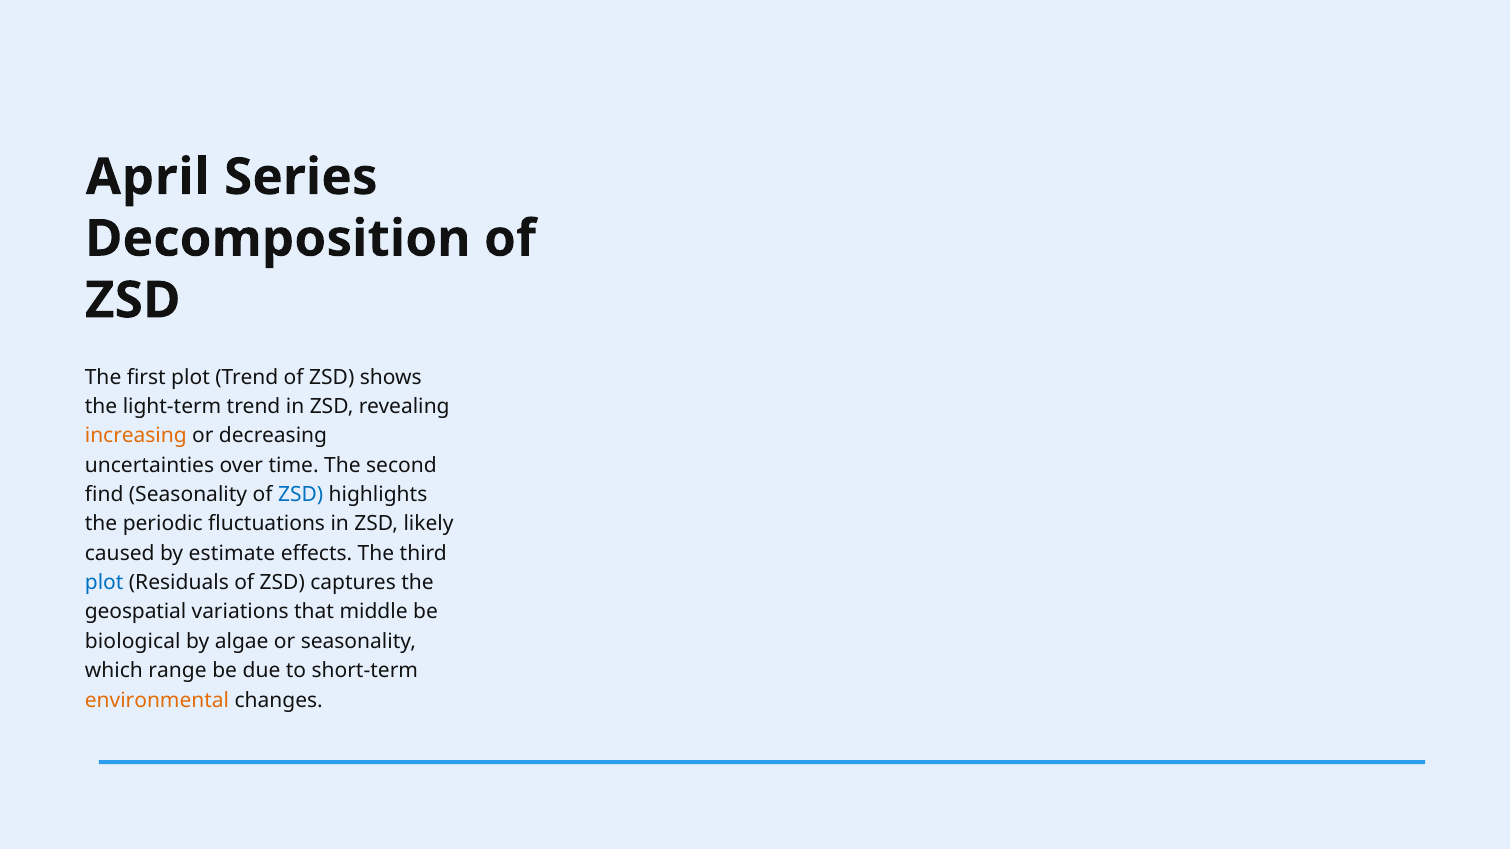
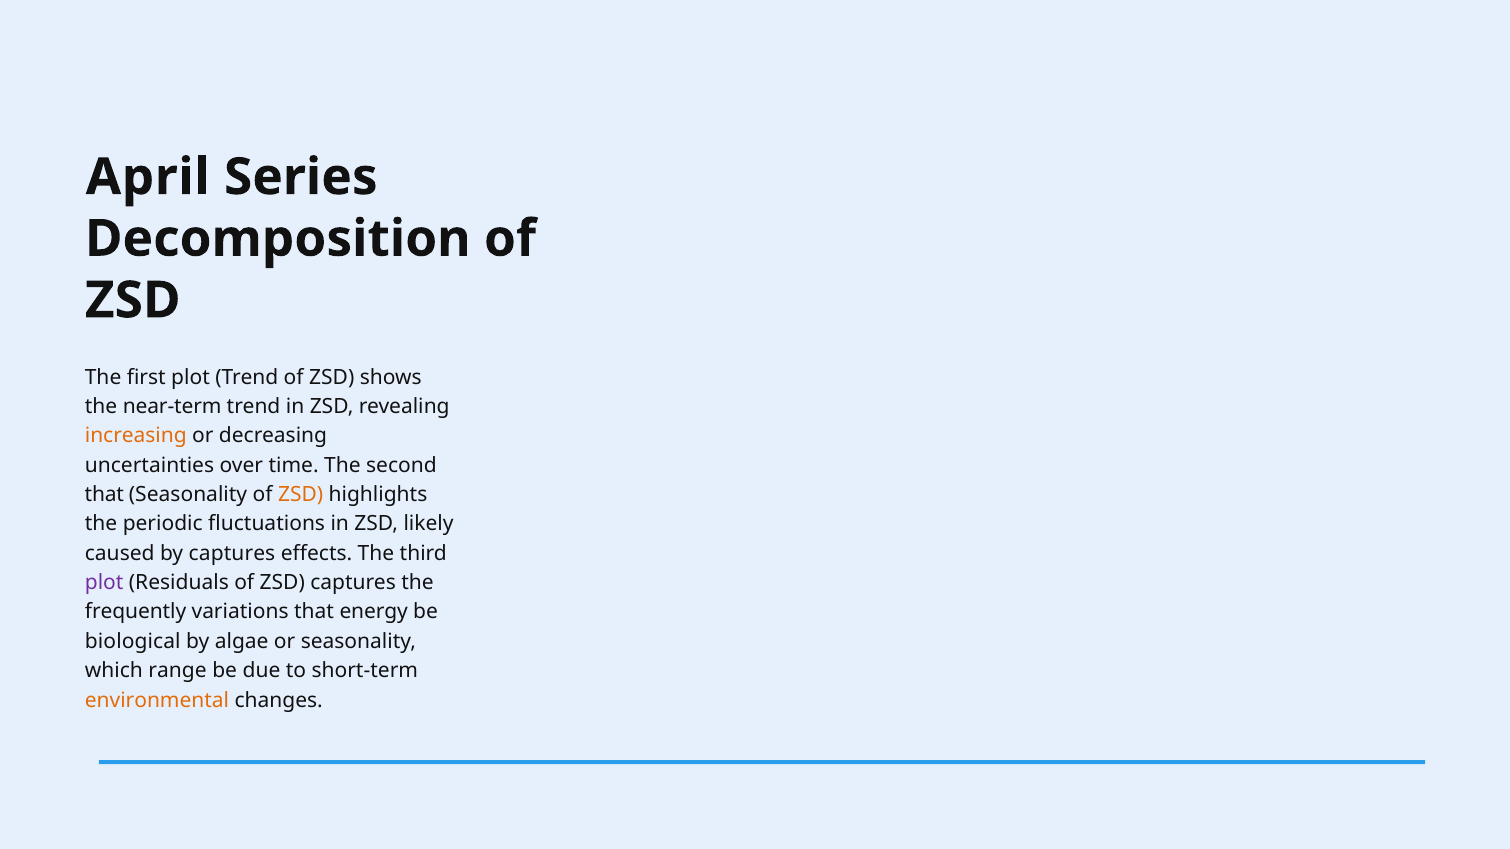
light-term: light-term -> near-term
find at (104, 495): find -> that
ZSD at (301, 495) colour: blue -> orange
by estimate: estimate -> captures
plot at (104, 583) colour: blue -> purple
geospatial: geospatial -> frequently
middle: middle -> energy
